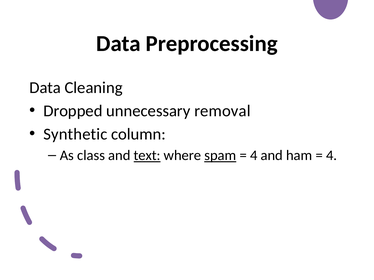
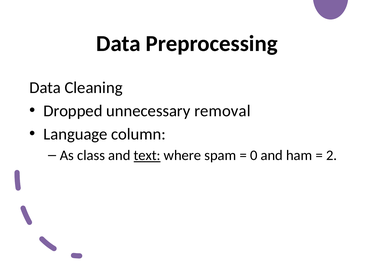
Synthetic: Synthetic -> Language
spam underline: present -> none
4 at (254, 156): 4 -> 0
4 at (332, 156): 4 -> 2
